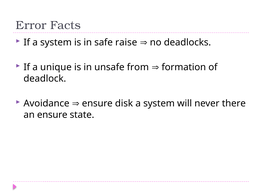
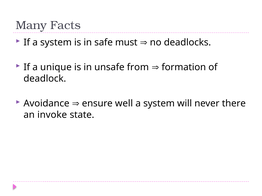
Error: Error -> Many
raise: raise -> must
disk: disk -> well
an ensure: ensure -> invoke
